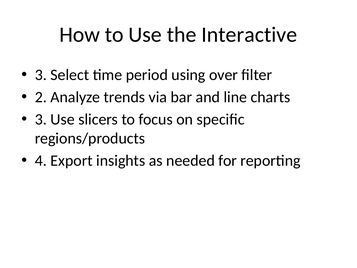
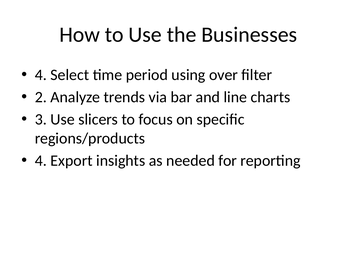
Interactive: Interactive -> Businesses
3 at (41, 75): 3 -> 4
